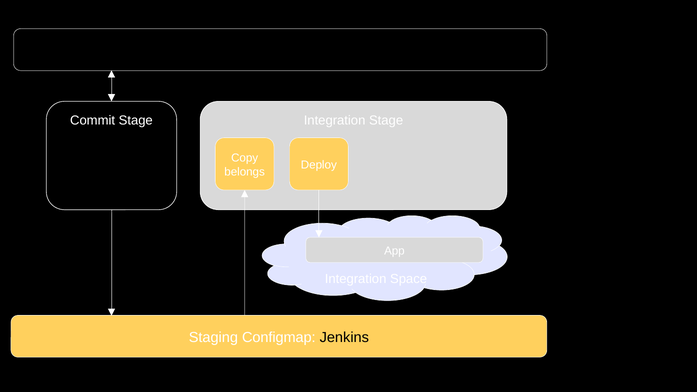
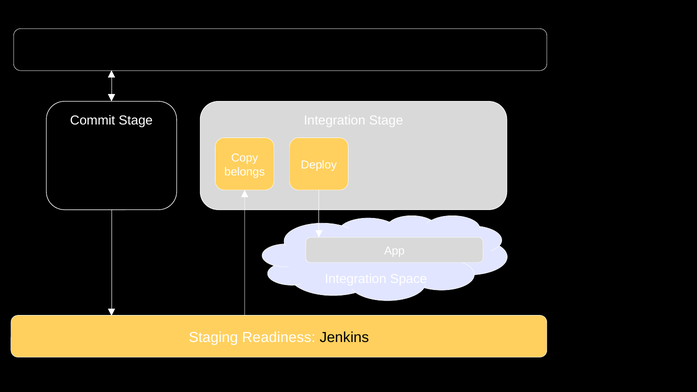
Configmap: Configmap -> Readiness
